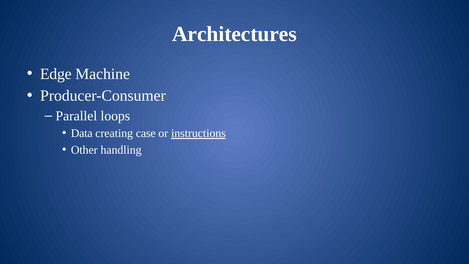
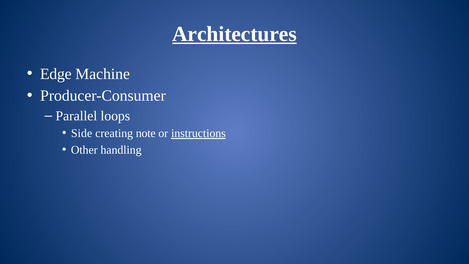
Architectures underline: none -> present
Data: Data -> Side
case: case -> note
